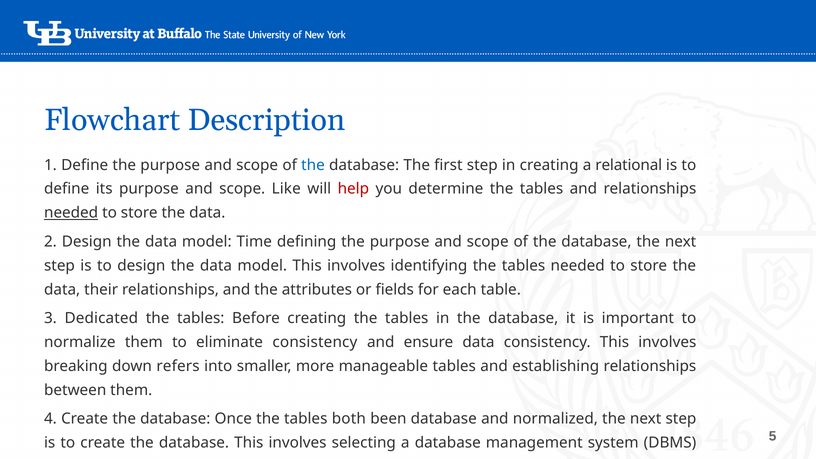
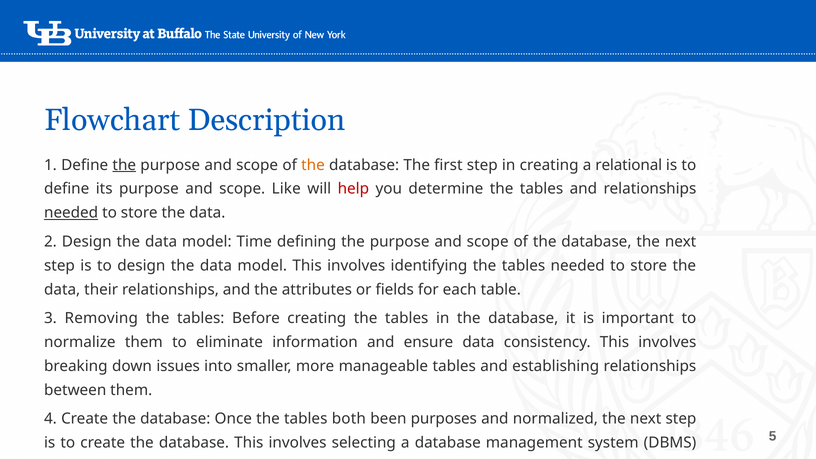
the at (124, 165) underline: none -> present
the at (313, 165) colour: blue -> orange
Dedicated: Dedicated -> Removing
eliminate consistency: consistency -> information
refers: refers -> issues
been database: database -> purposes
